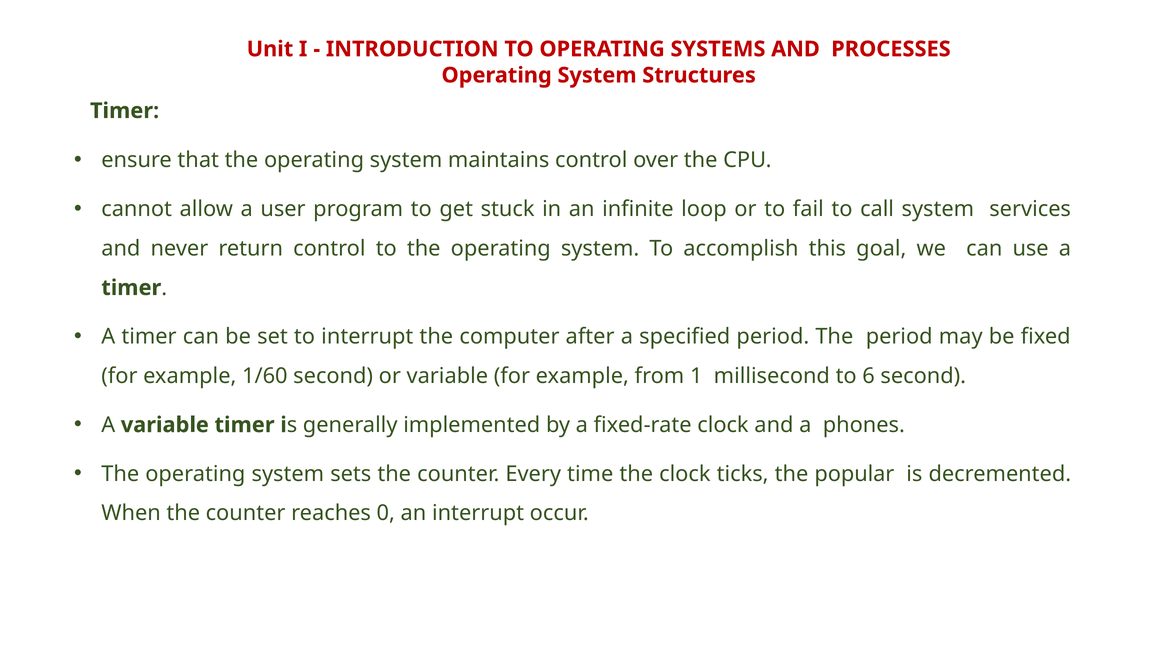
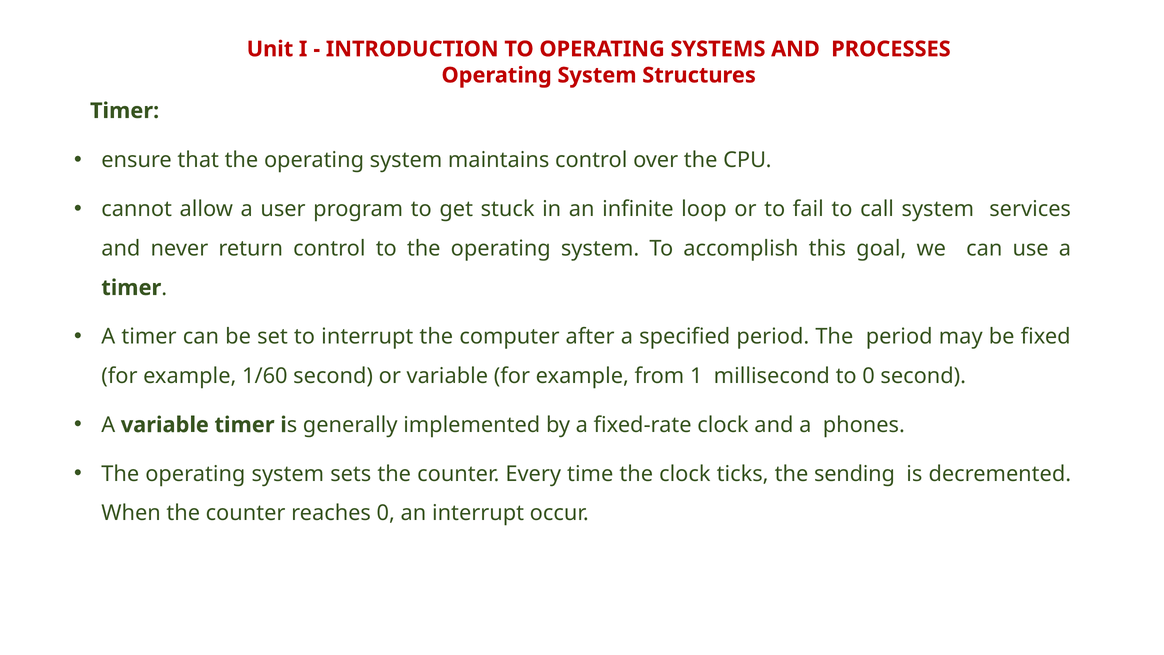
to 6: 6 -> 0
popular: popular -> sending
